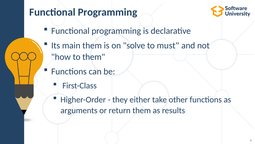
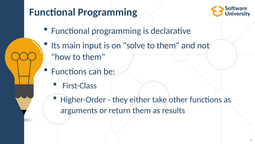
main them: them -> input
must at (168, 45): must -> them
